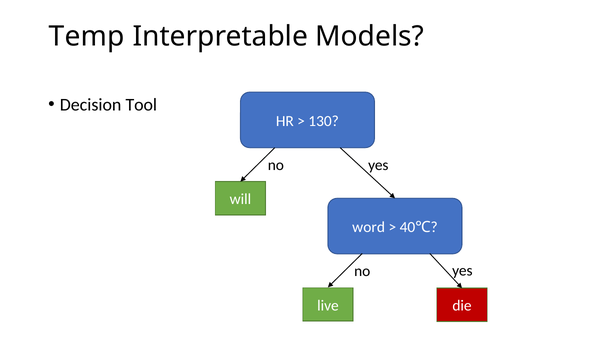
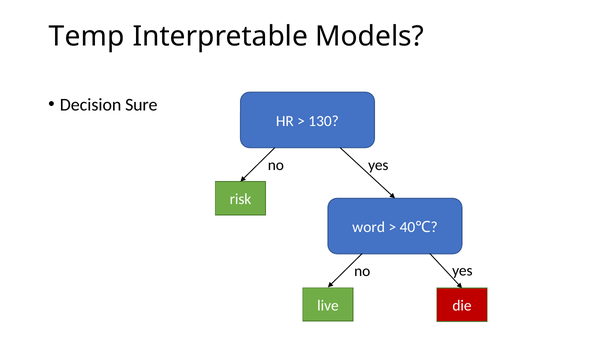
Tool: Tool -> Sure
will: will -> risk
